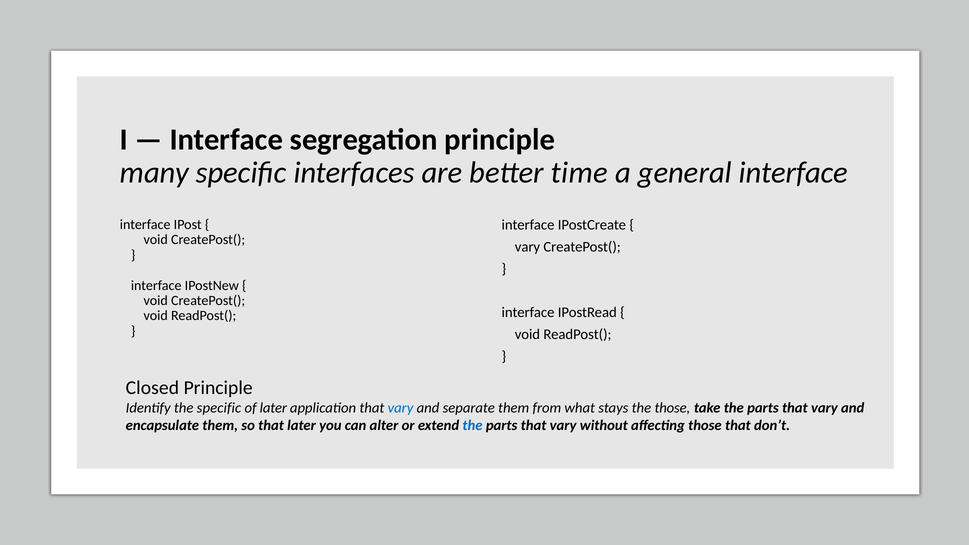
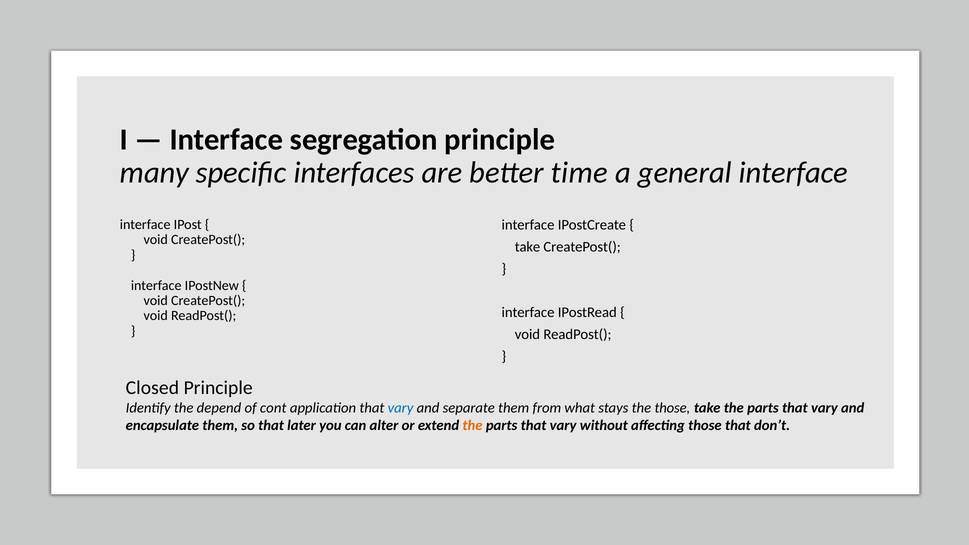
vary at (527, 247): vary -> take
the specific: specific -> depend
of later: later -> cont
the at (472, 426) colour: blue -> orange
